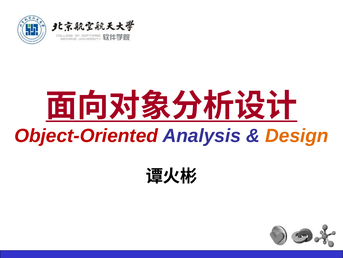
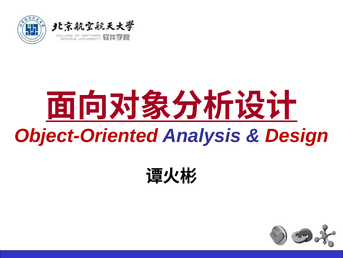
Design colour: orange -> red
